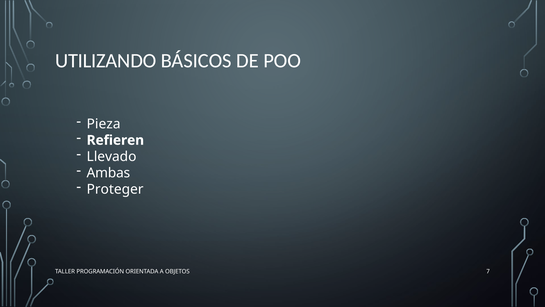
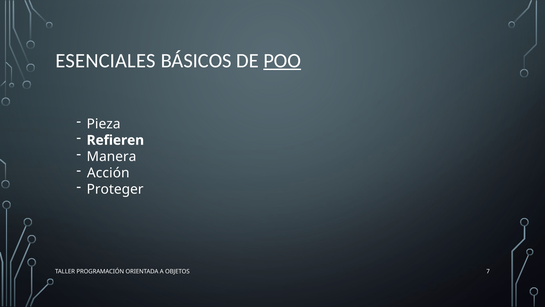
UTILIZANDO: UTILIZANDO -> ESENCIALES
POO underline: none -> present
Llevado: Llevado -> Manera
Ambas: Ambas -> Acción
